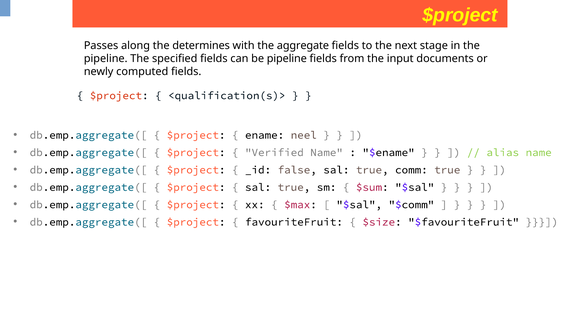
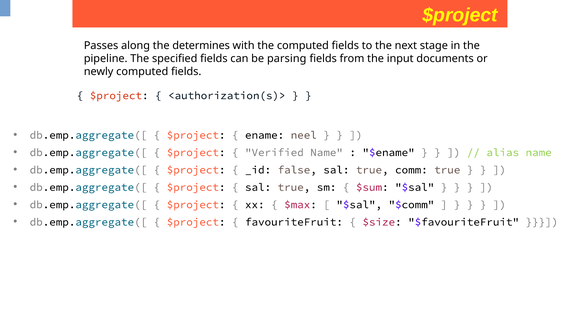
the aggregate: aggregate -> computed
be pipeline: pipeline -> parsing
<qualification(s)>: <qualification(s)> -> <authorization(s)>
